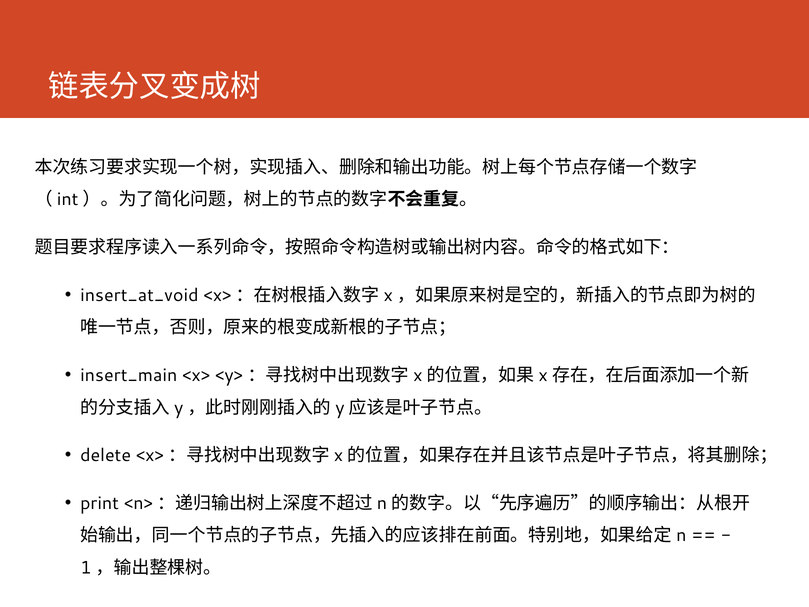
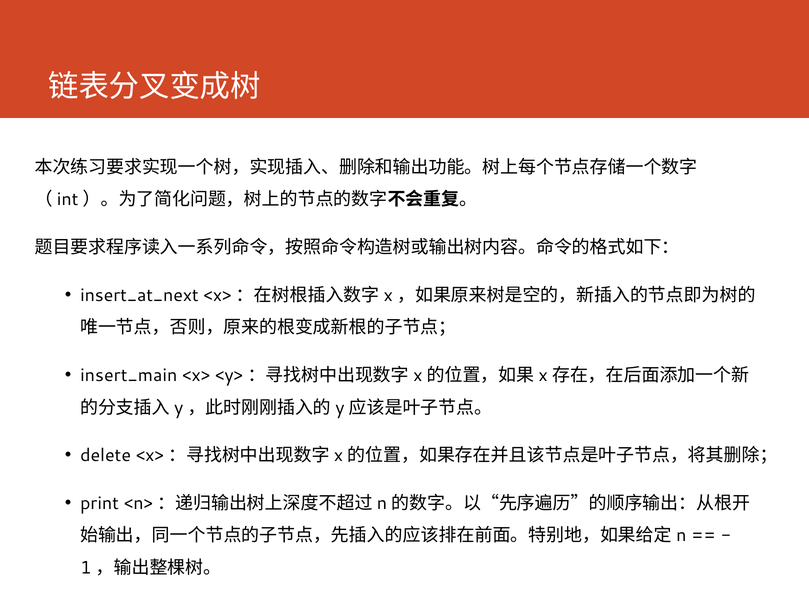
insert_at_void: insert_at_void -> insert_at_next
